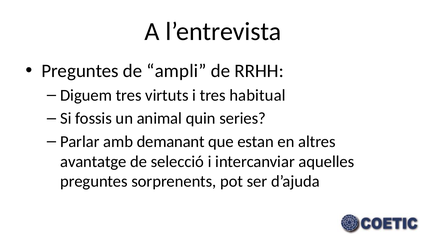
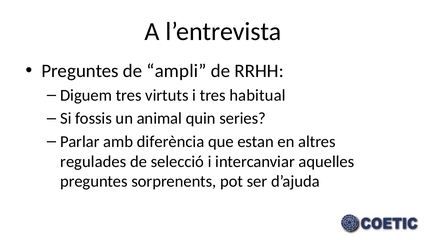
demanant: demanant -> diferència
avantatge: avantatge -> regulades
